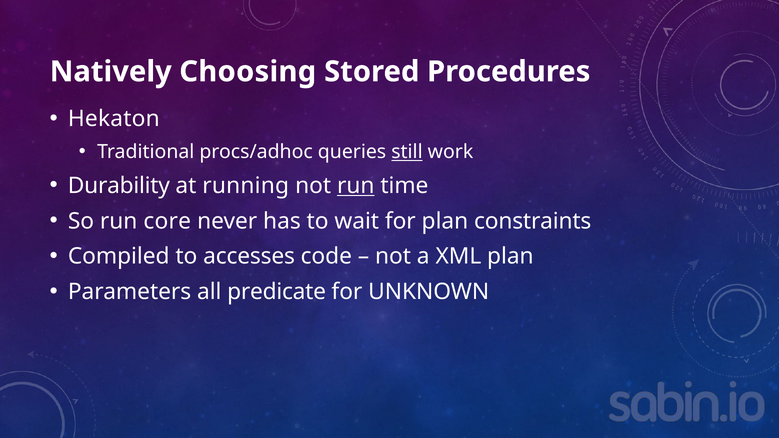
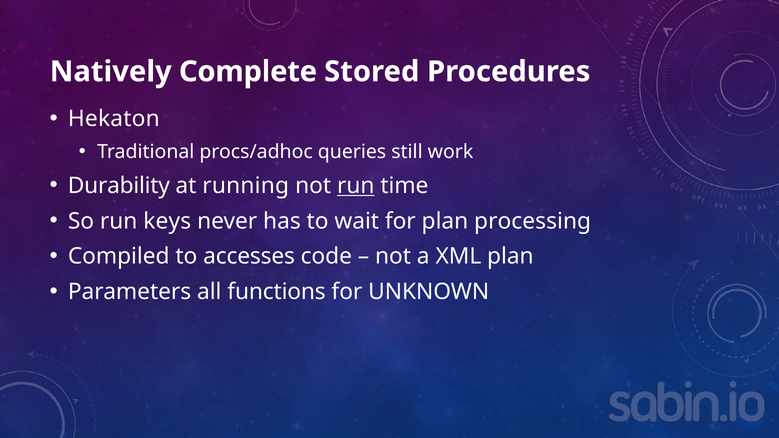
Choosing: Choosing -> Complete
still underline: present -> none
core: core -> keys
constraints: constraints -> processing
predicate: predicate -> functions
